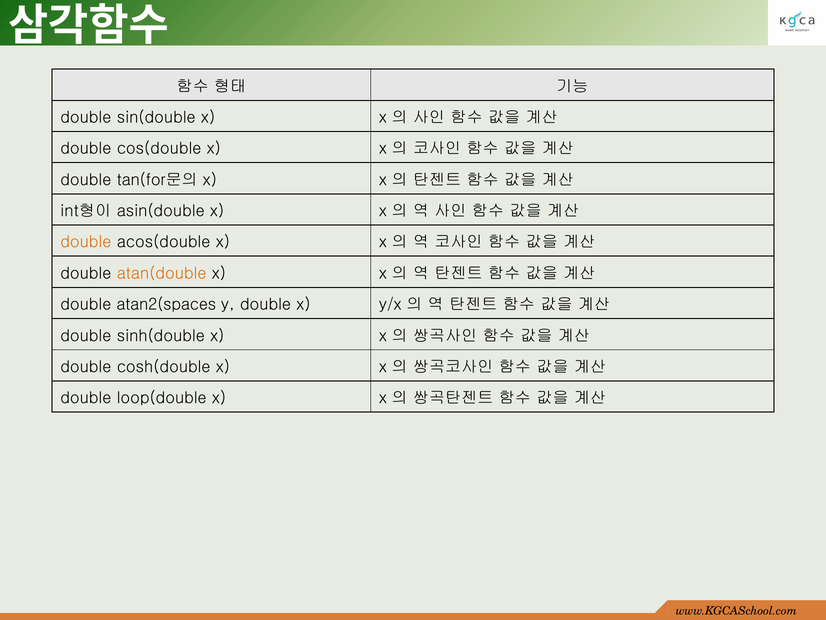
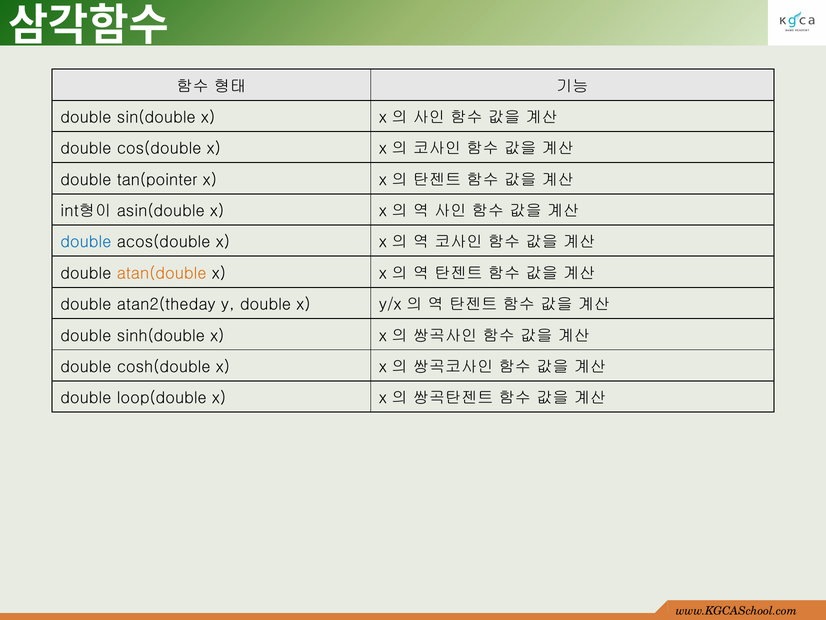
tan(for문의: tan(for문의 -> tan(pointer
double at (86, 242) colour: orange -> blue
atan2(spaces: atan2(spaces -> atan2(theday
